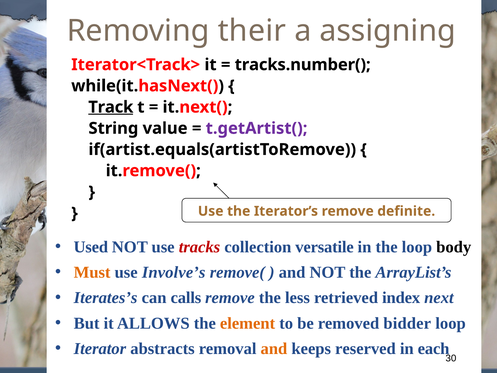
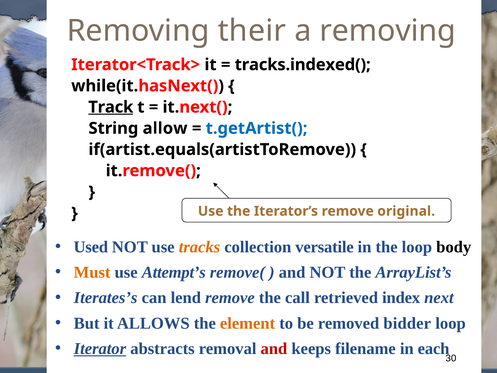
a assigning: assigning -> removing
tracks.number(: tracks.number( -> tracks.indexed(
value: value -> allow
t.getArtist( colour: purple -> blue
definite: definite -> original
tracks colour: red -> orange
Involve’s: Involve’s -> Attempt’s
calls: calls -> lend
less: less -> call
Iterator underline: none -> present
and at (274, 348) colour: orange -> red
reserved: reserved -> filename
